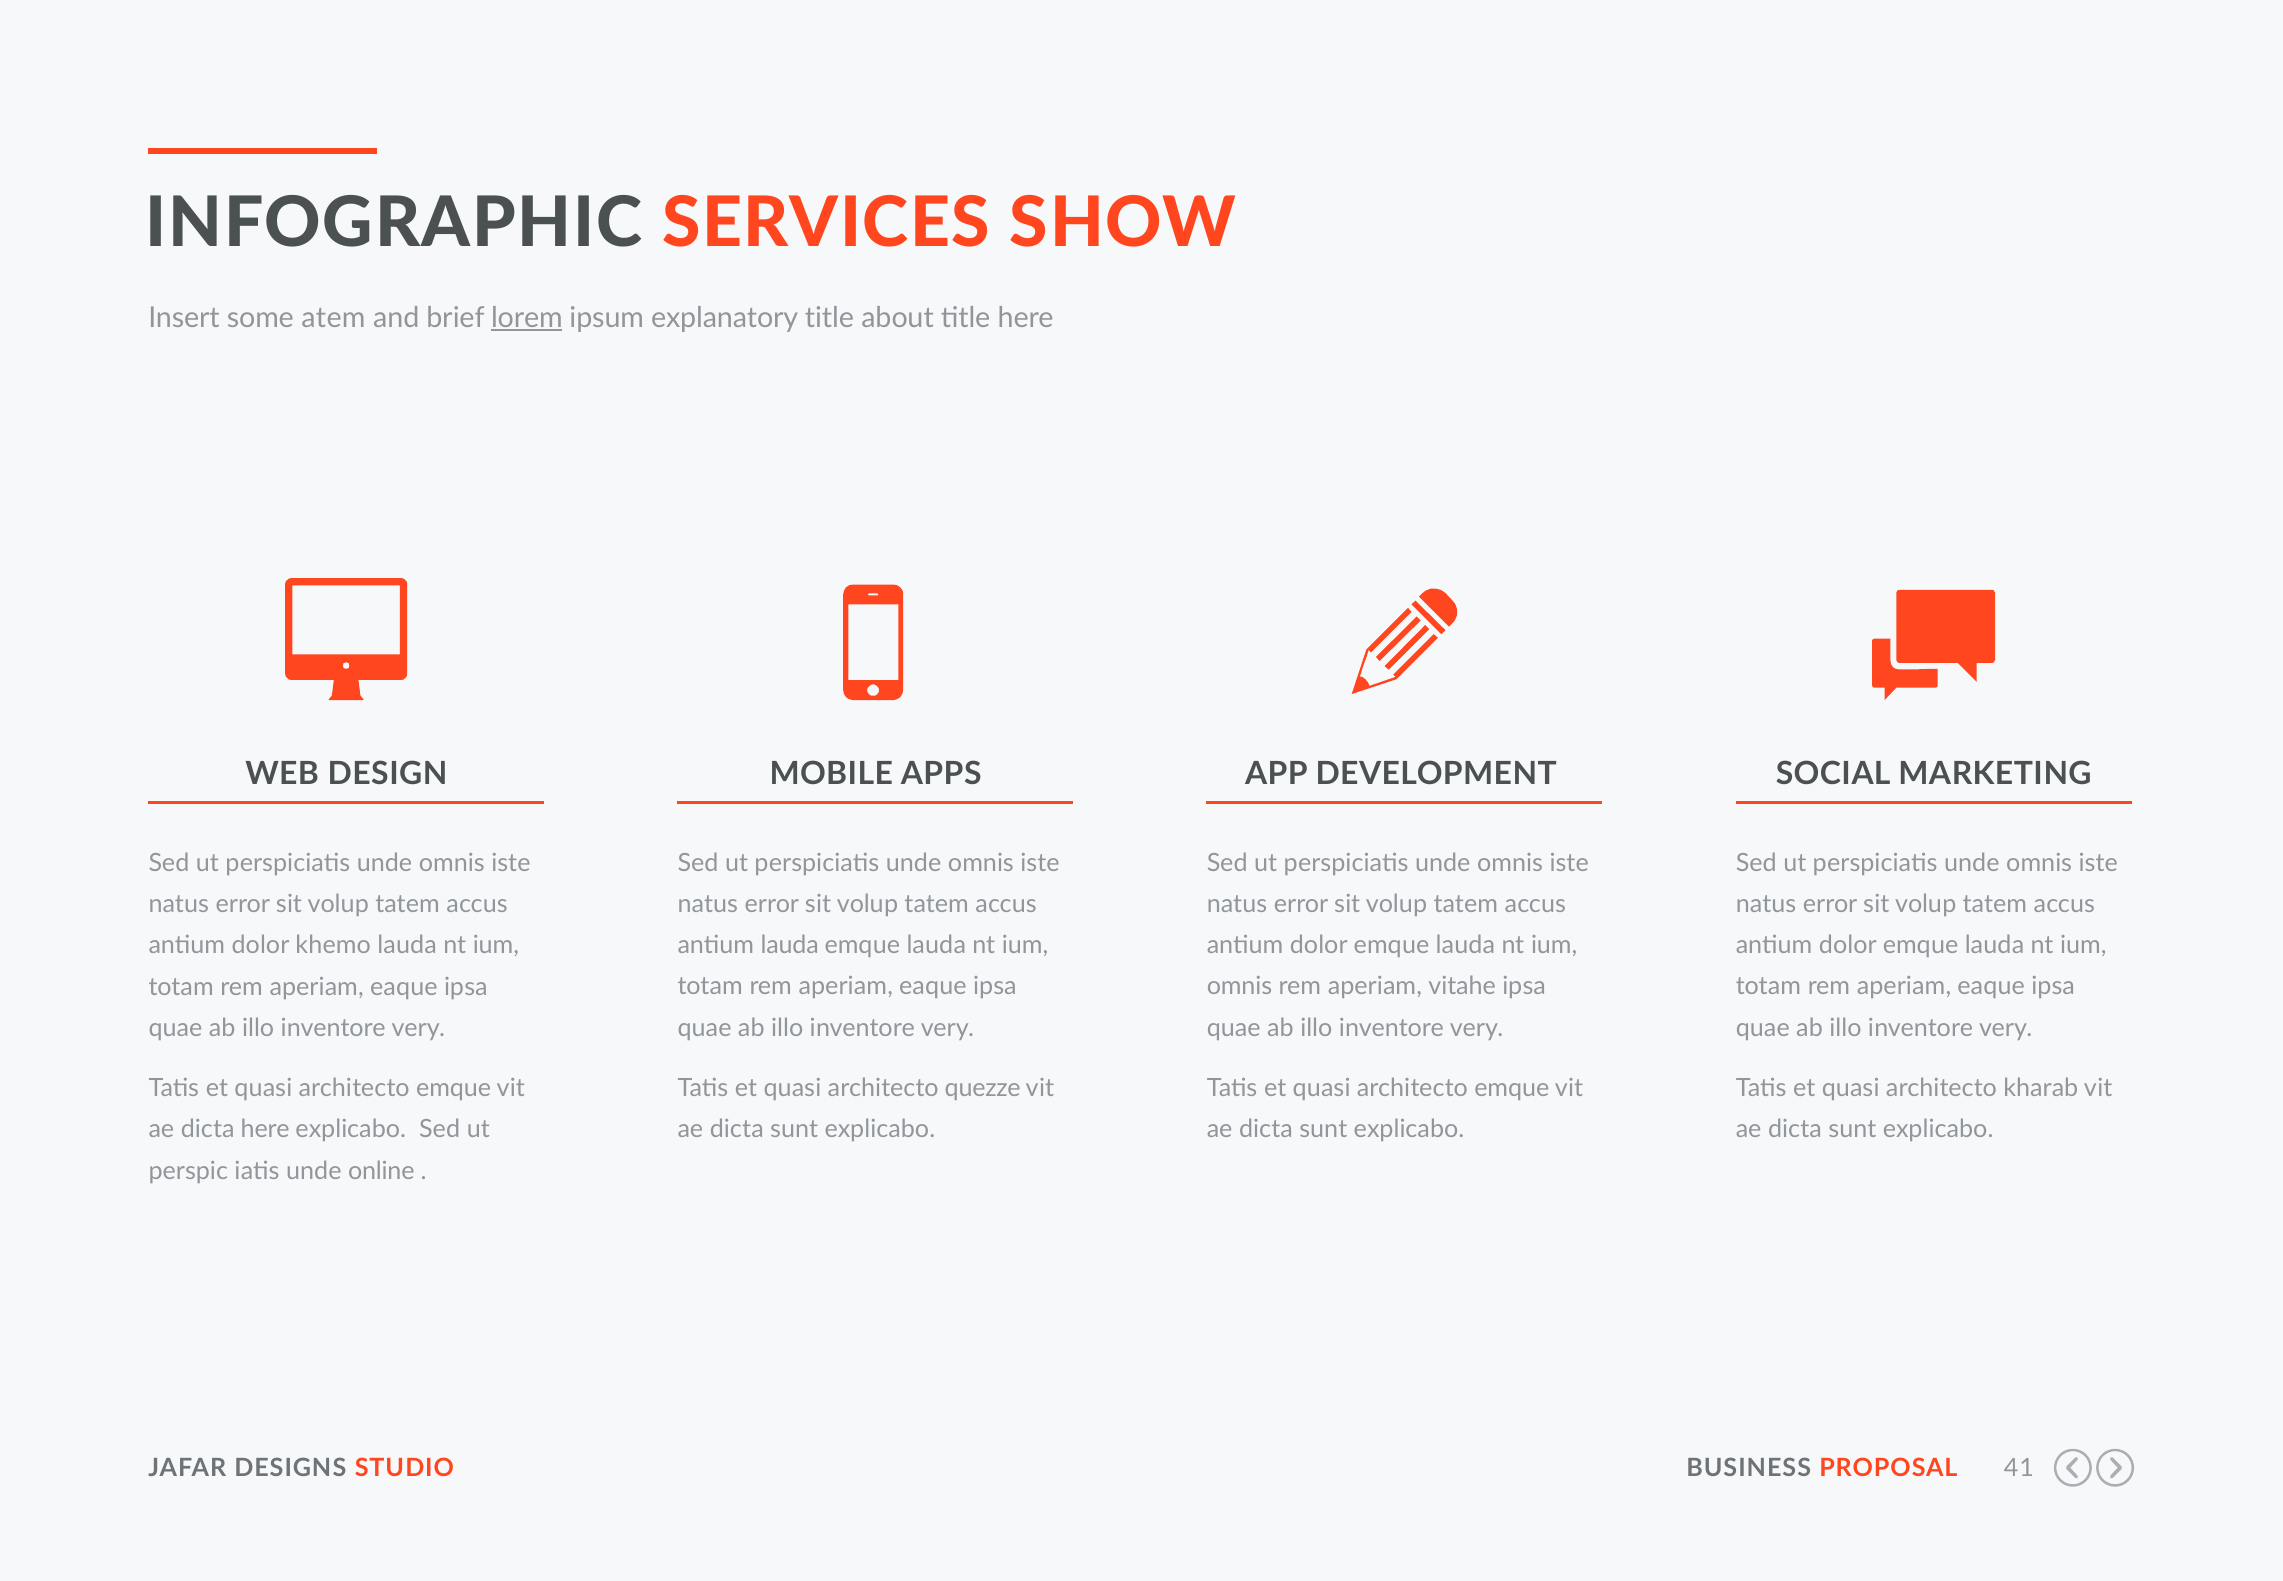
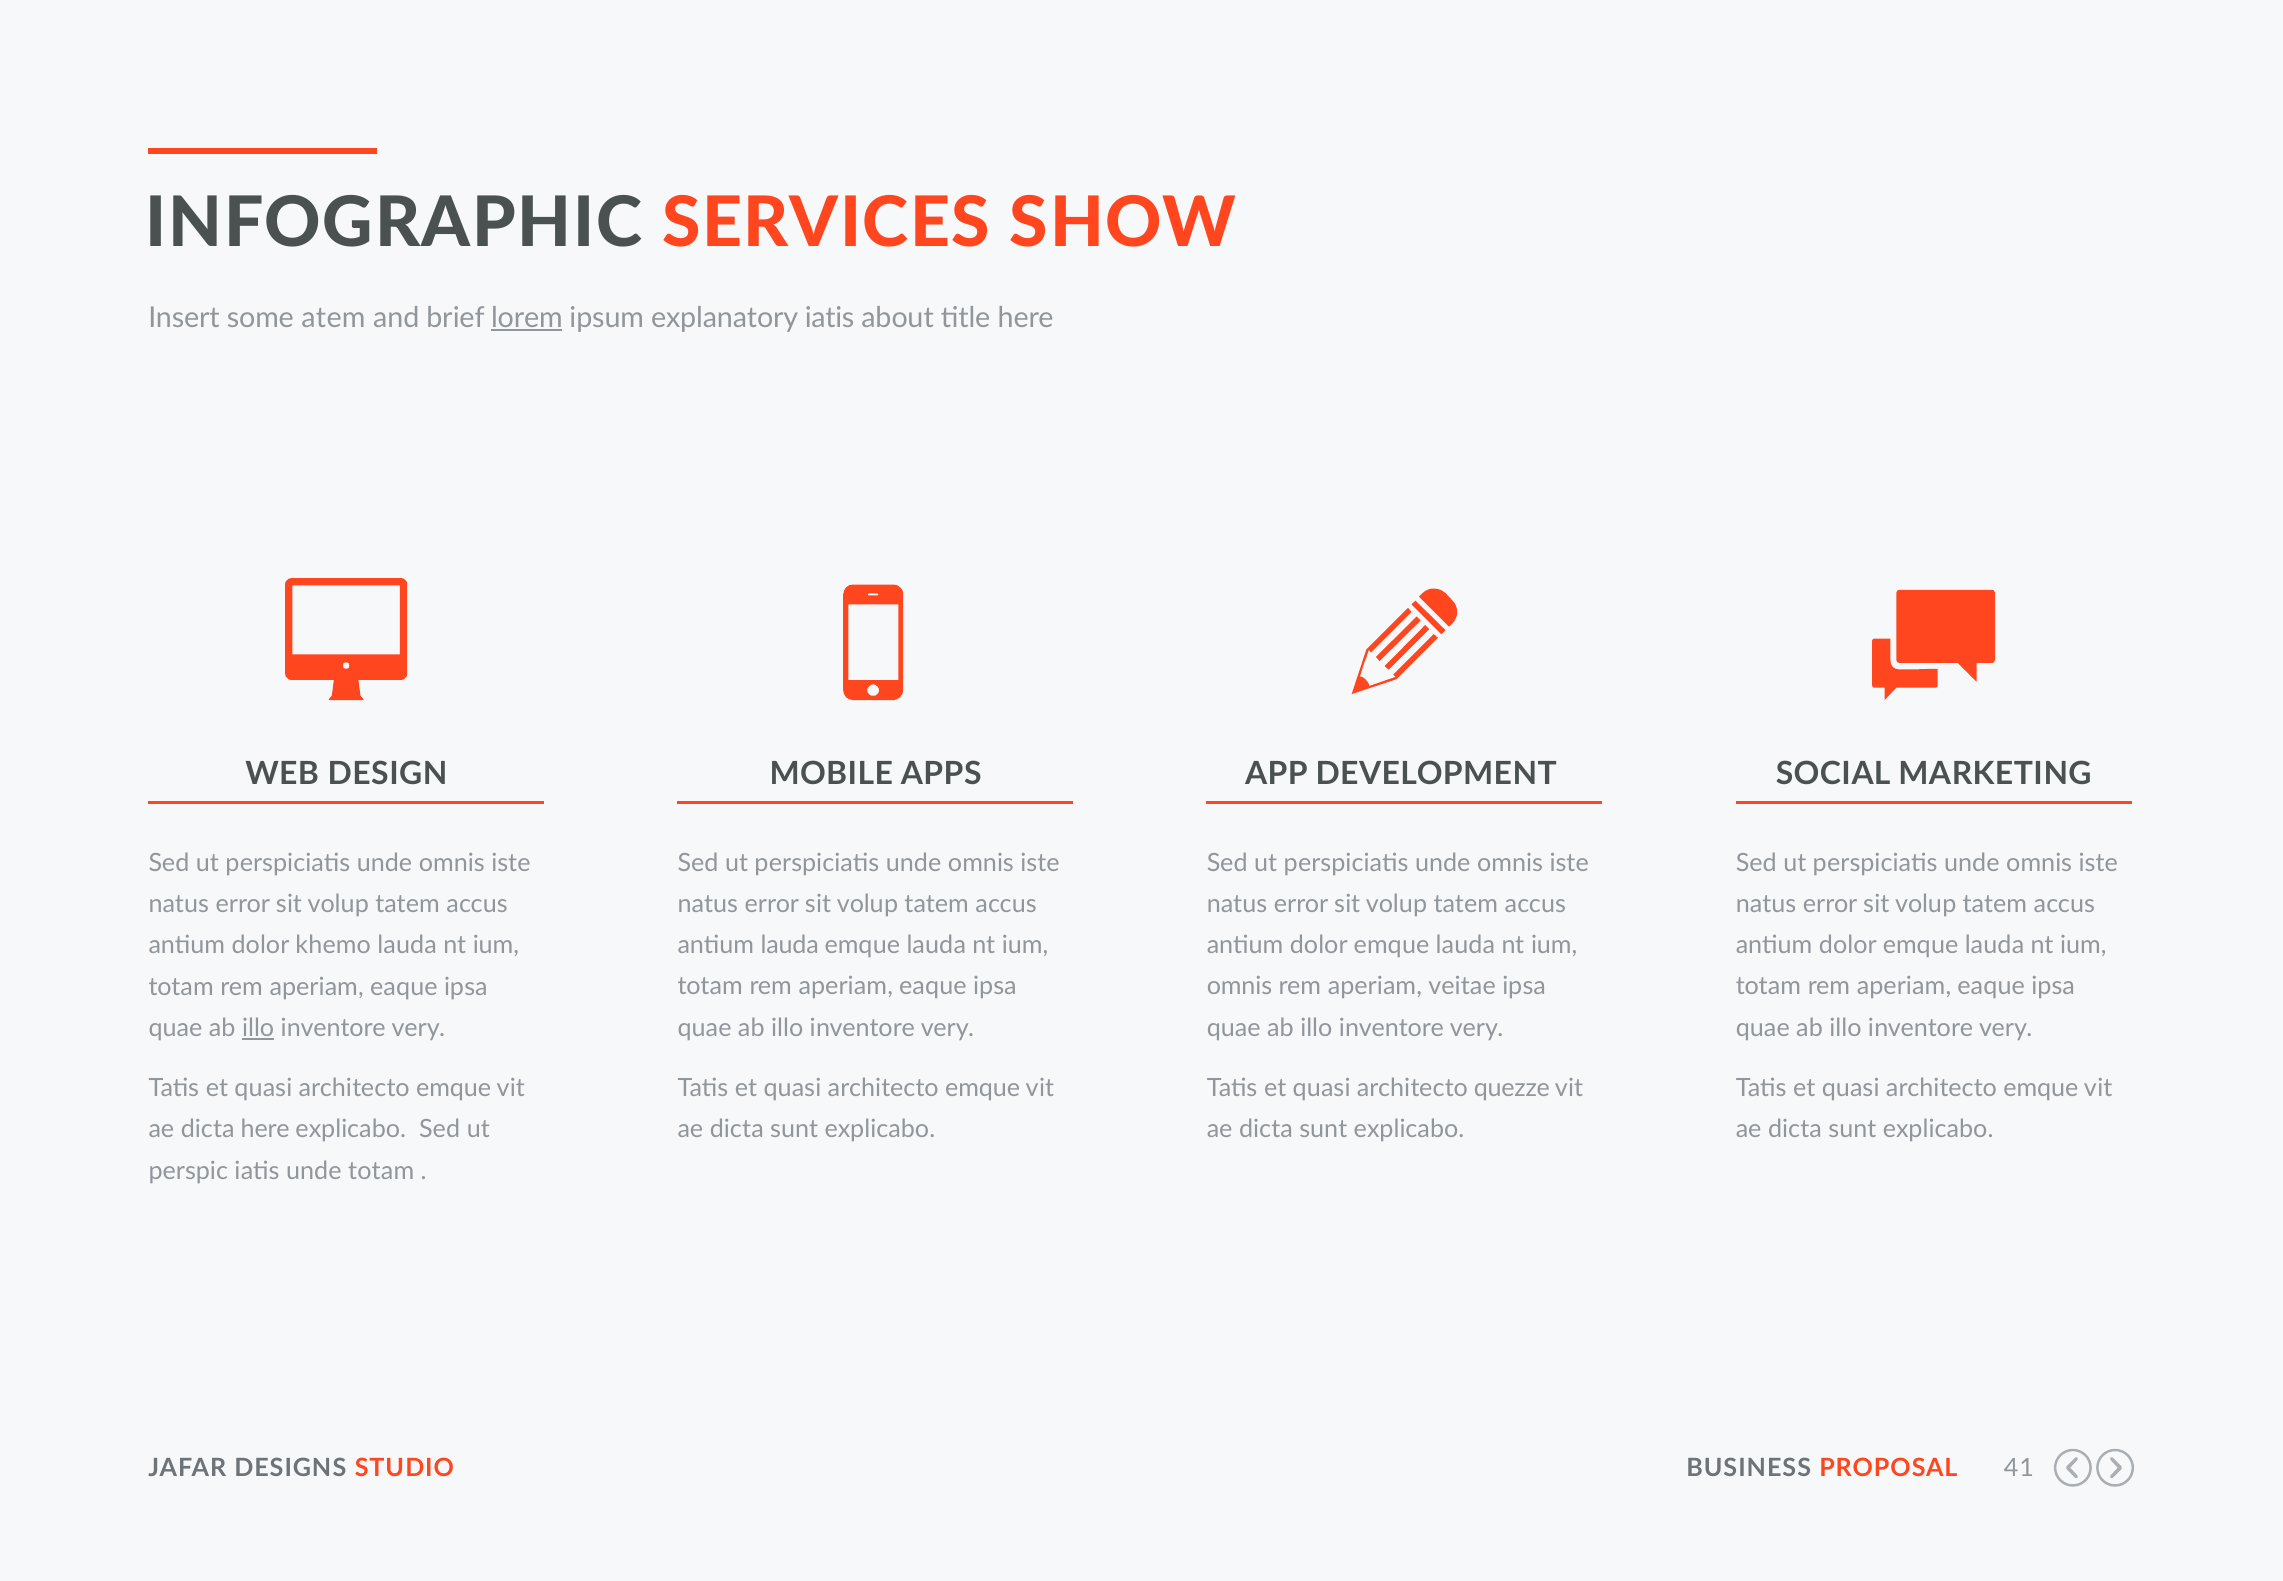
explanatory title: title -> iatis
vitahe: vitahe -> veitae
illo at (258, 1028) underline: none -> present
quezze at (983, 1088): quezze -> emque
emque at (1512, 1088): emque -> quezze
kharab at (2041, 1088): kharab -> emque
unde online: online -> totam
